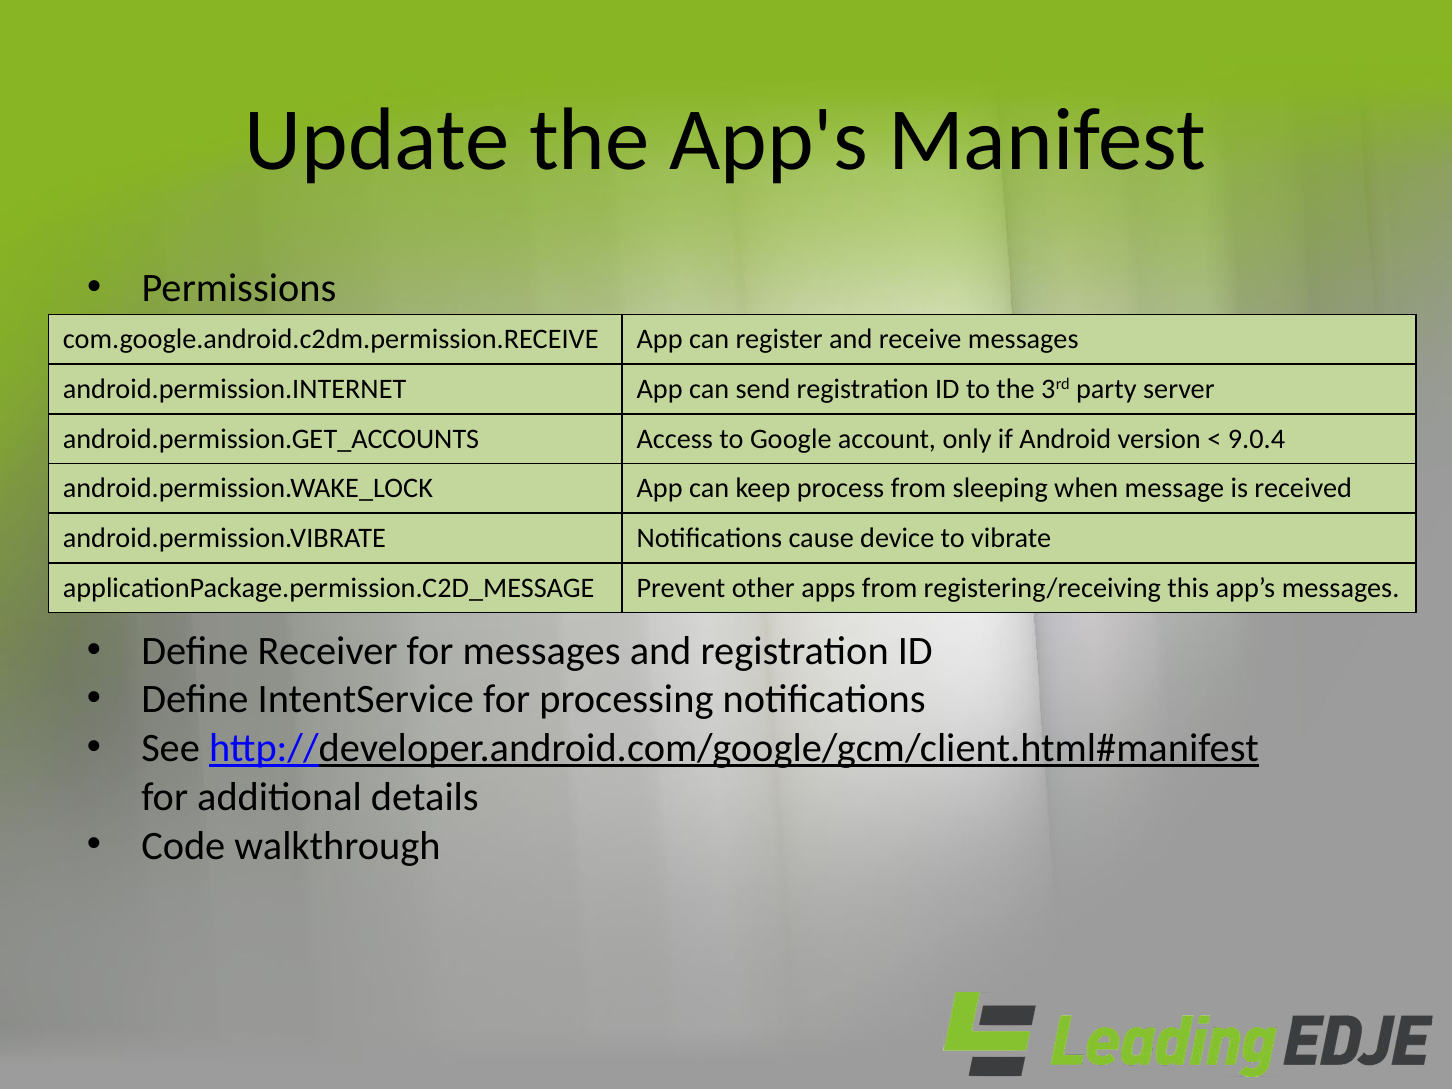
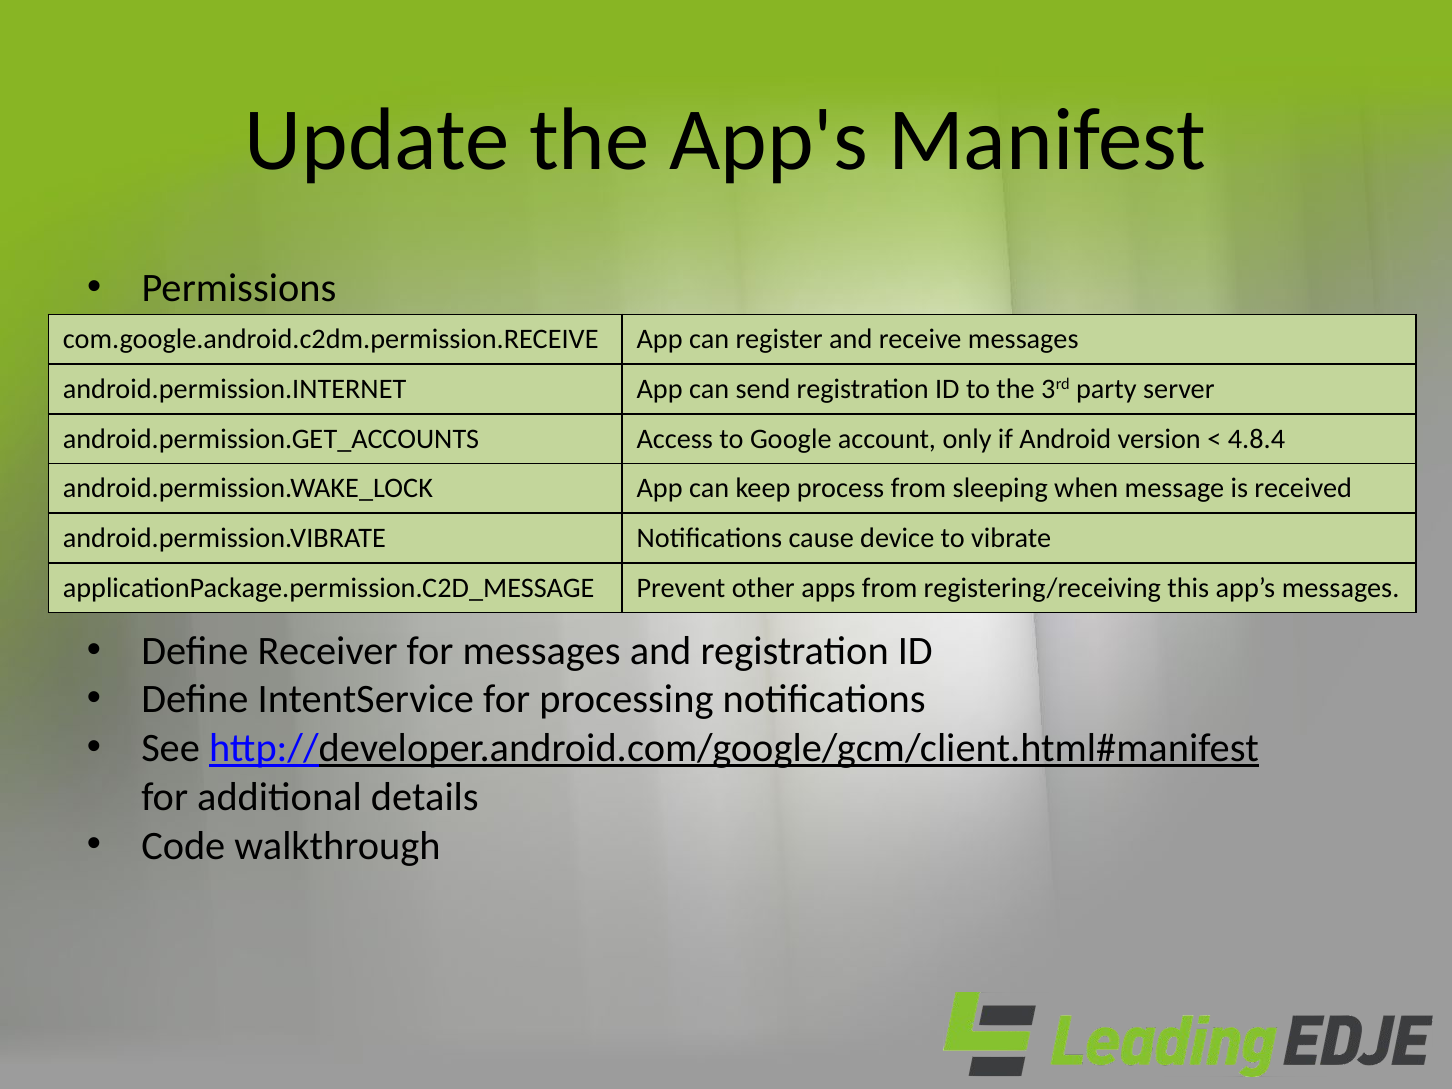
9.0.4: 9.0.4 -> 4.8.4
